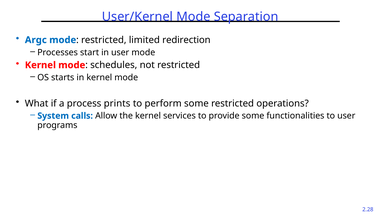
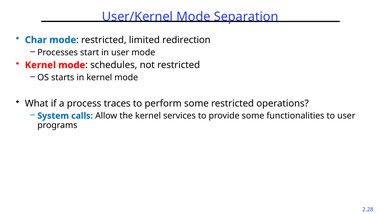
Argc: Argc -> Char
prints: prints -> traces
